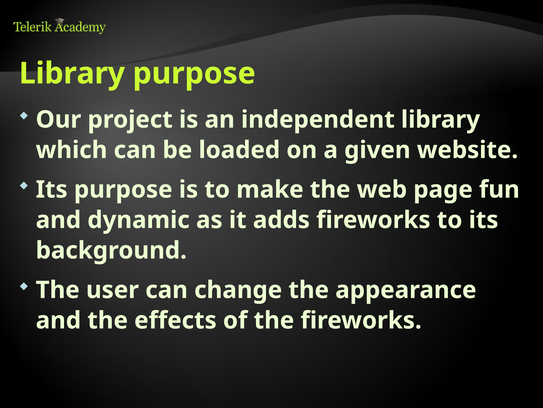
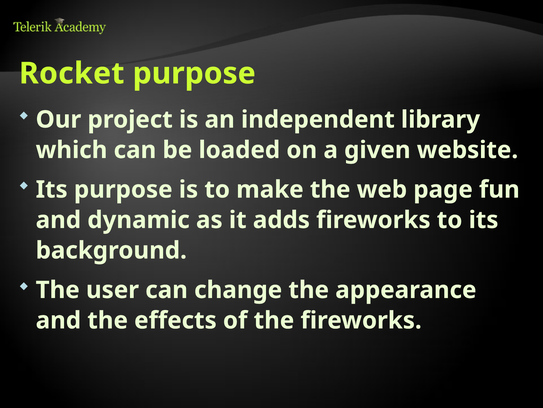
Library at (72, 73): Library -> Rocket
